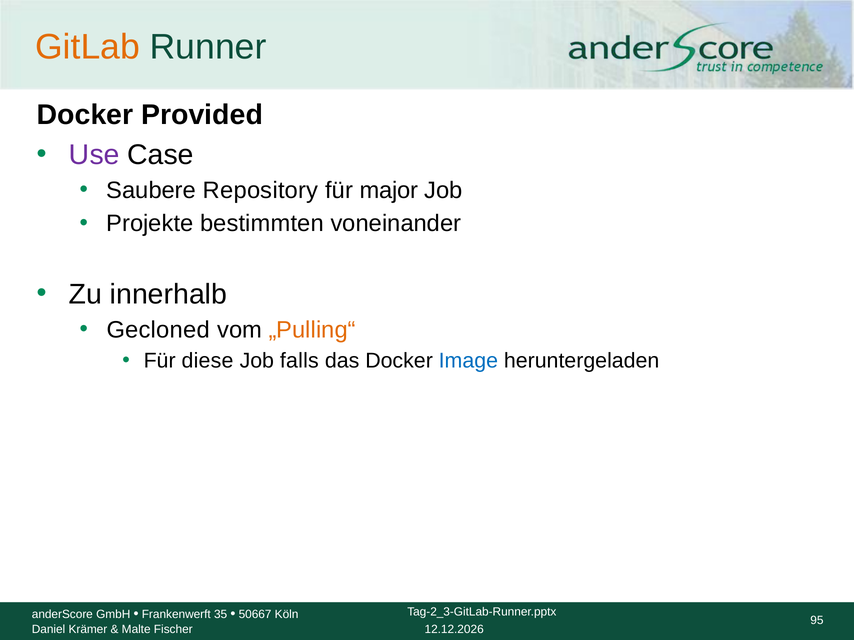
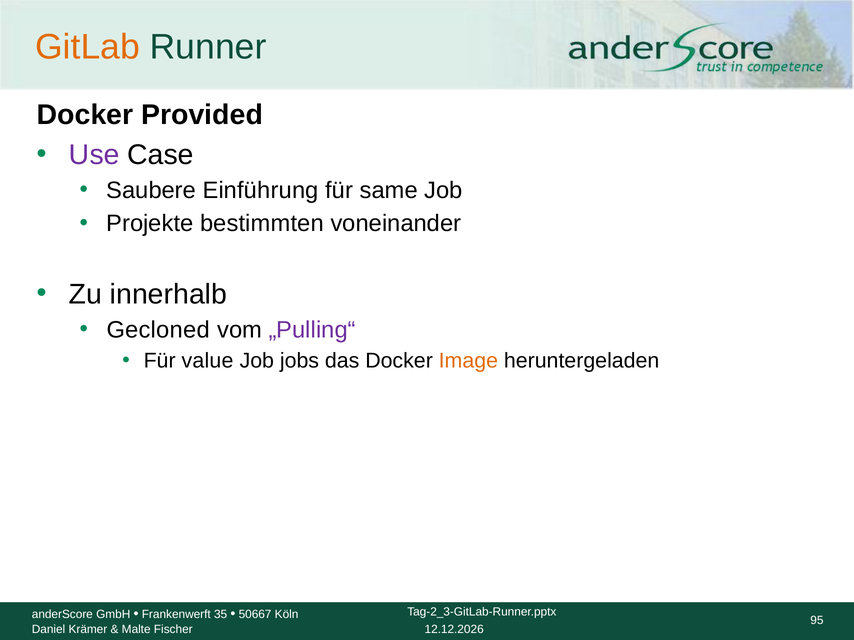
Repository: Repository -> Einführung
major: major -> same
„Pulling“ colour: orange -> purple
diese: diese -> value
falls: falls -> jobs
Image colour: blue -> orange
